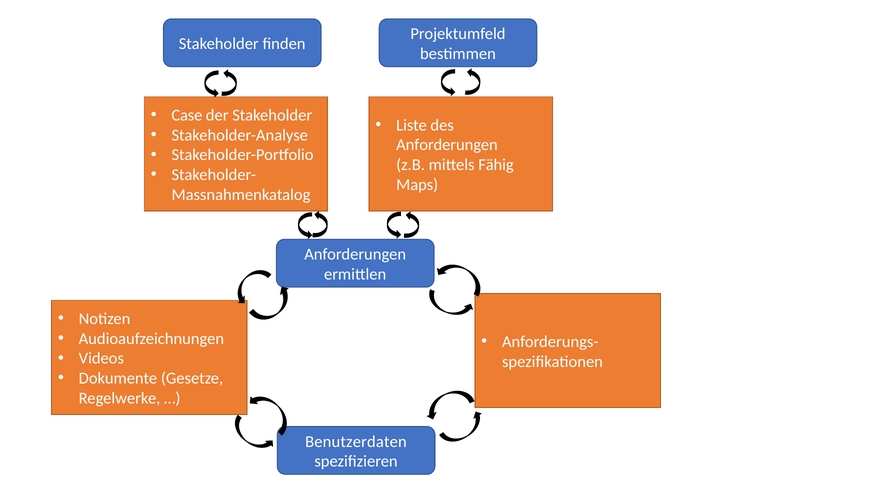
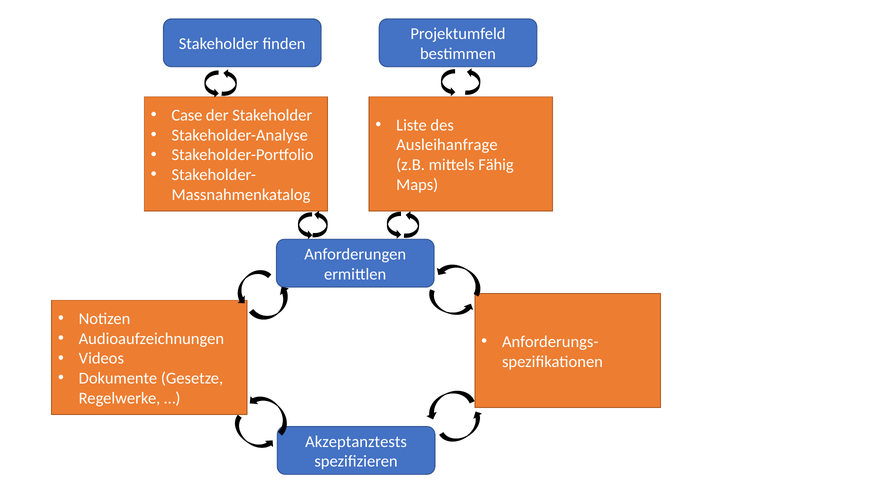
Anforderungen at (447, 145): Anforderungen -> Ausleihanfrage
Benutzerdaten: Benutzerdaten -> Akzeptanztests
